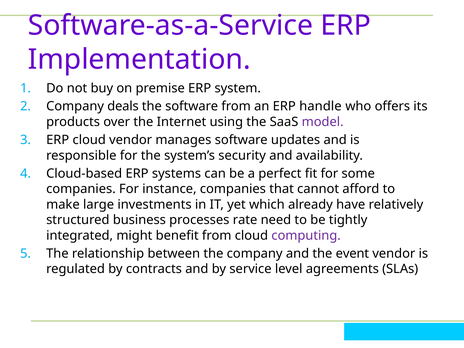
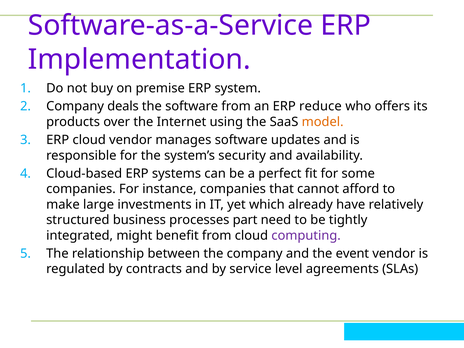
handle: handle -> reduce
model colour: purple -> orange
rate: rate -> part
